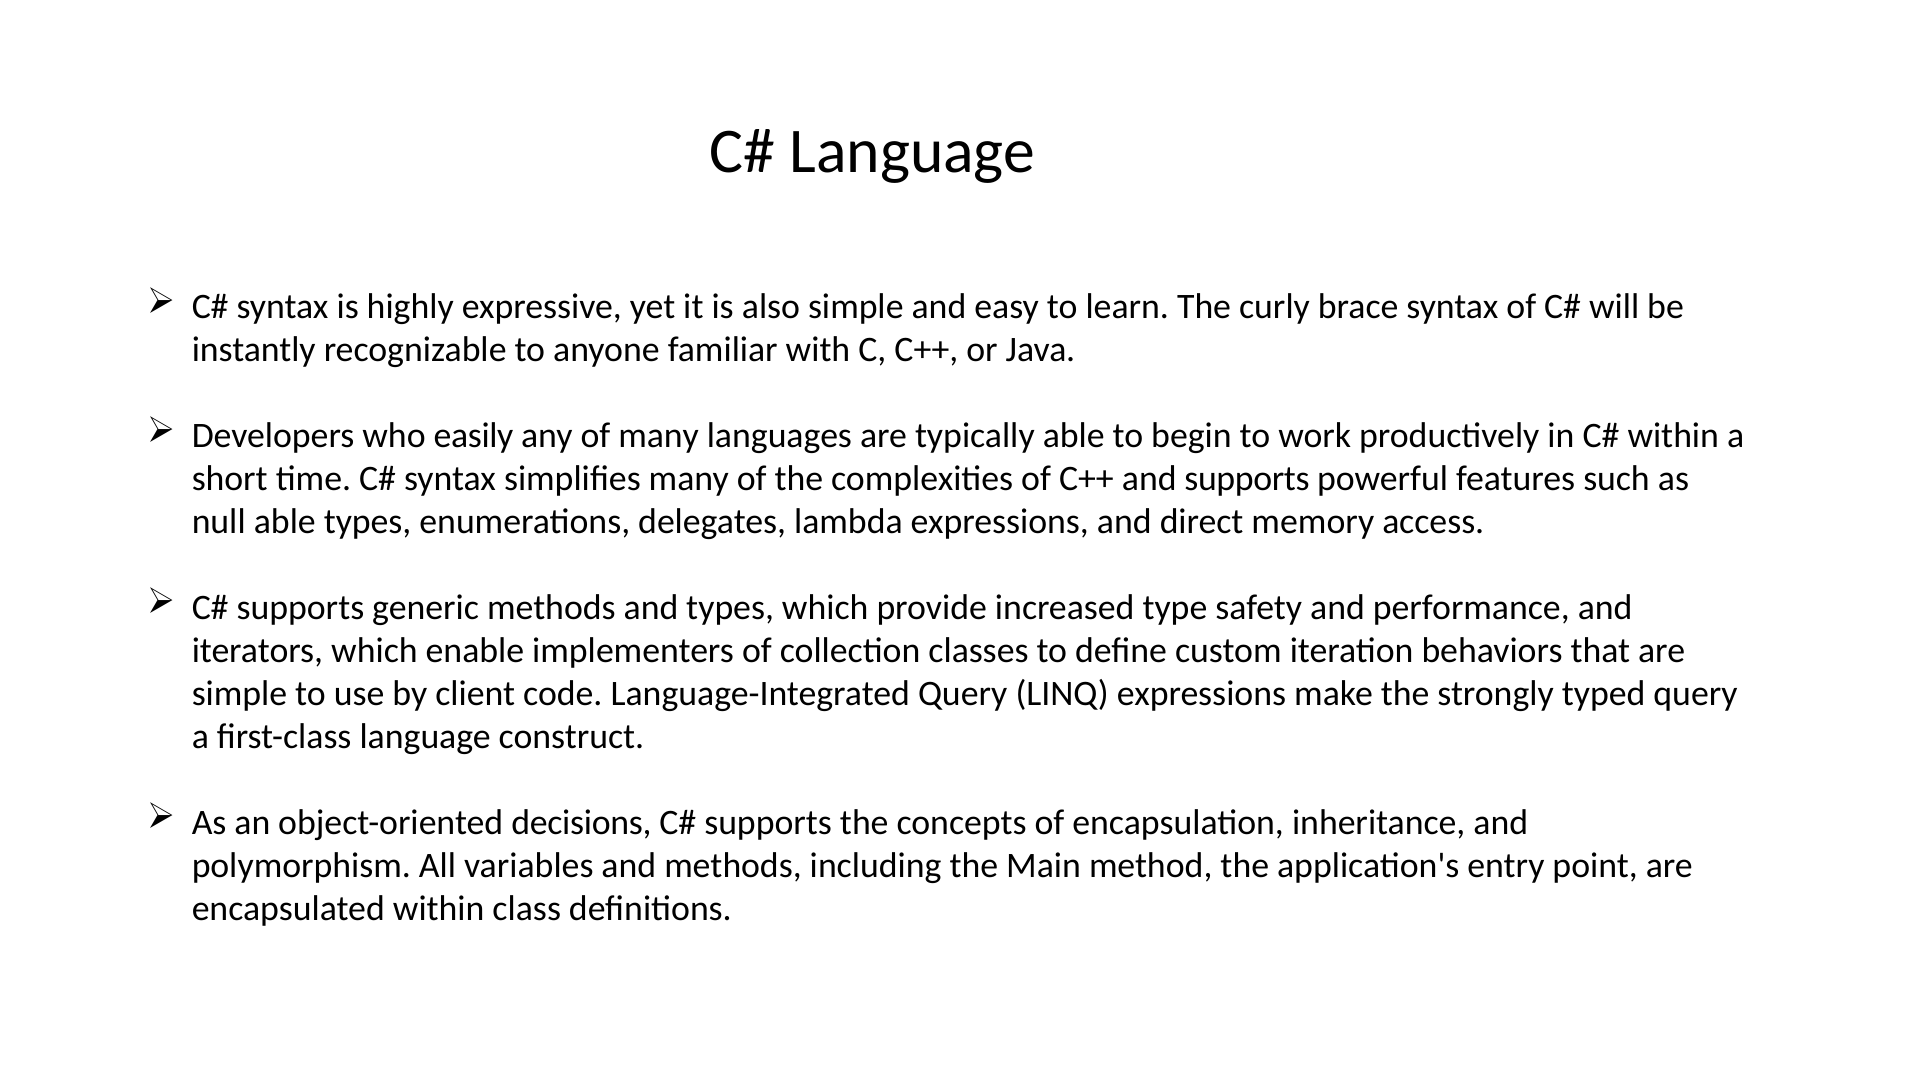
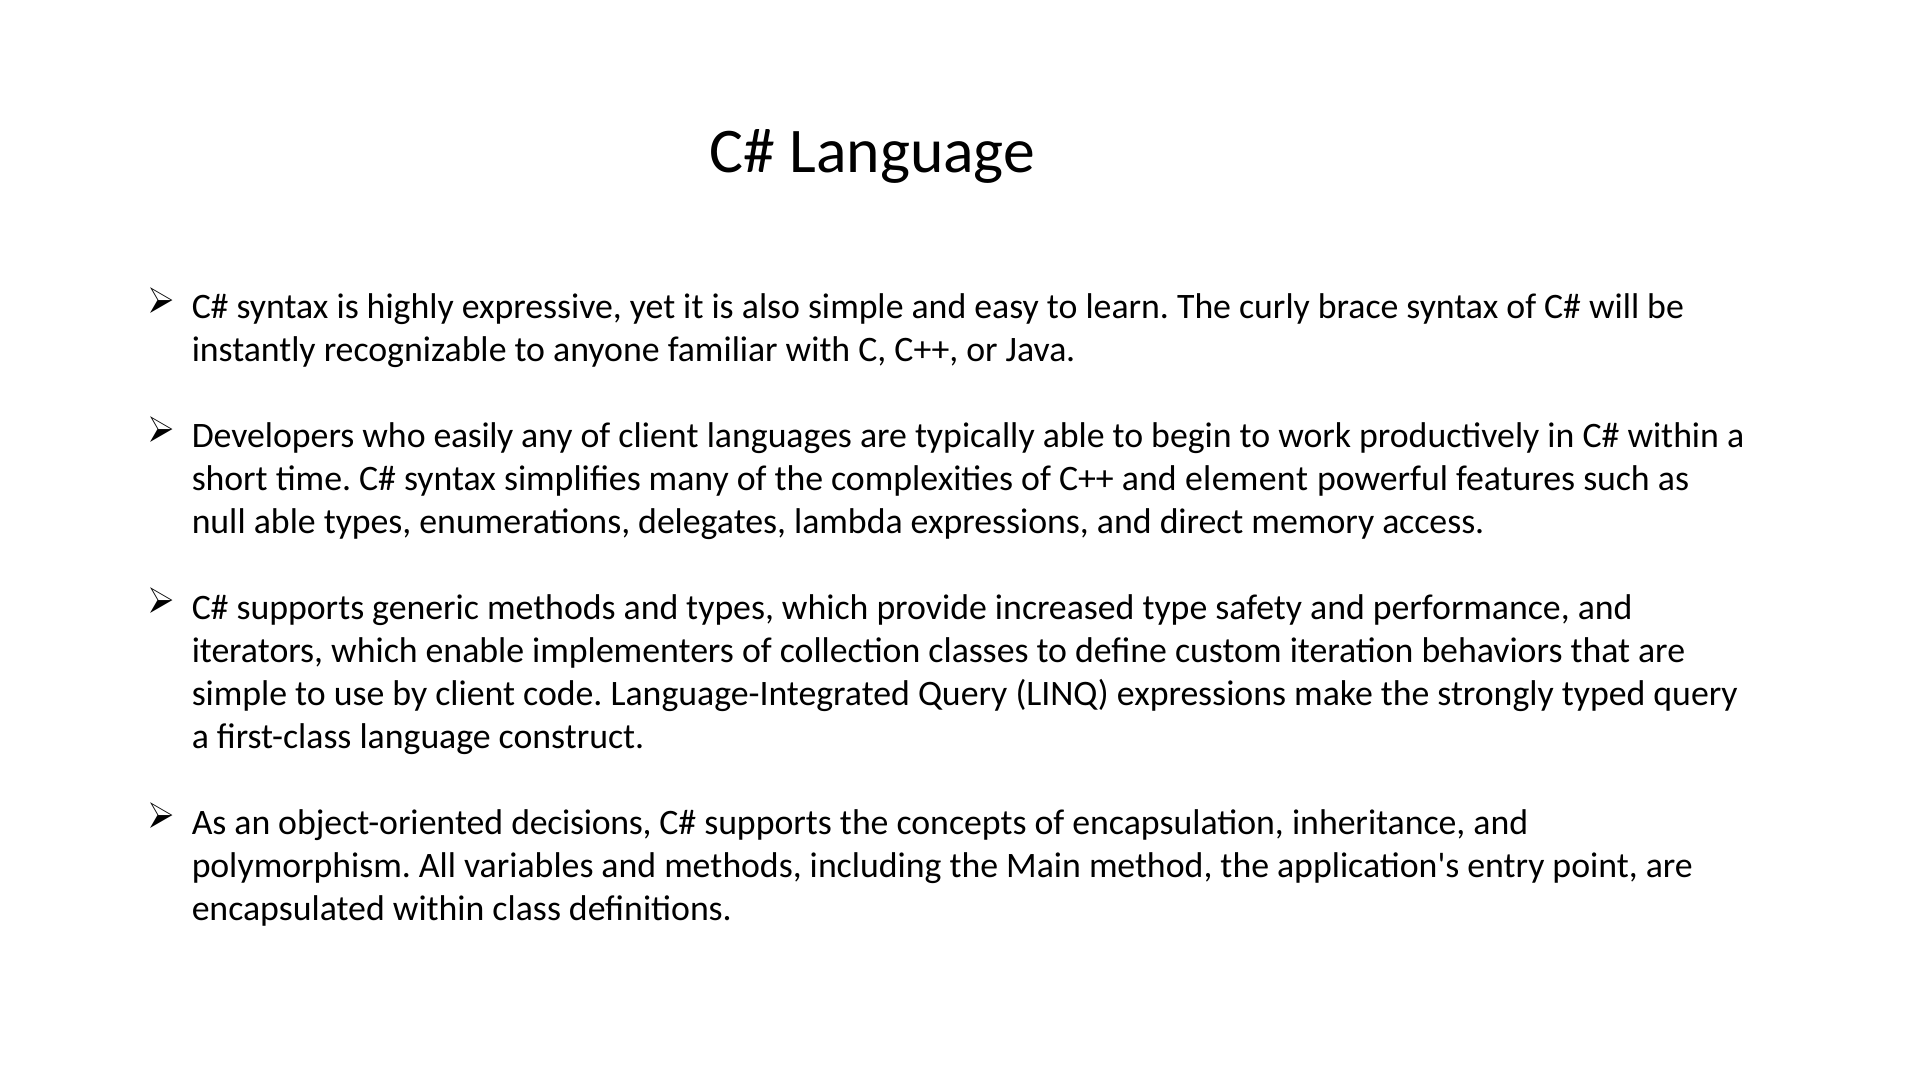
of many: many -> client
and supports: supports -> element
